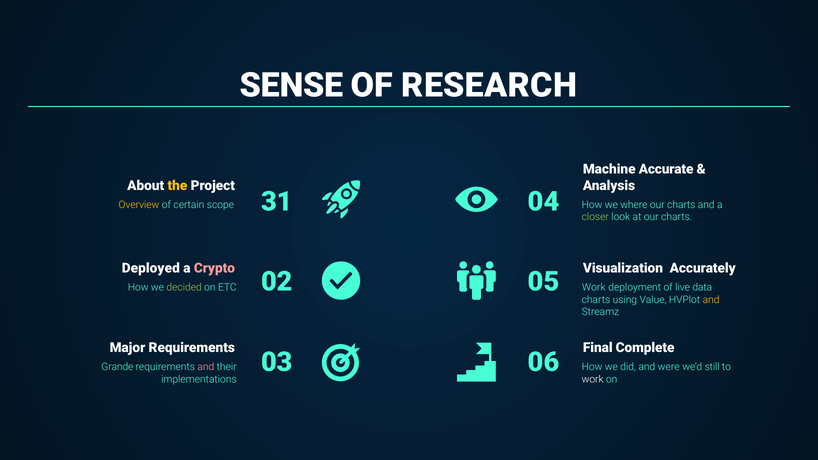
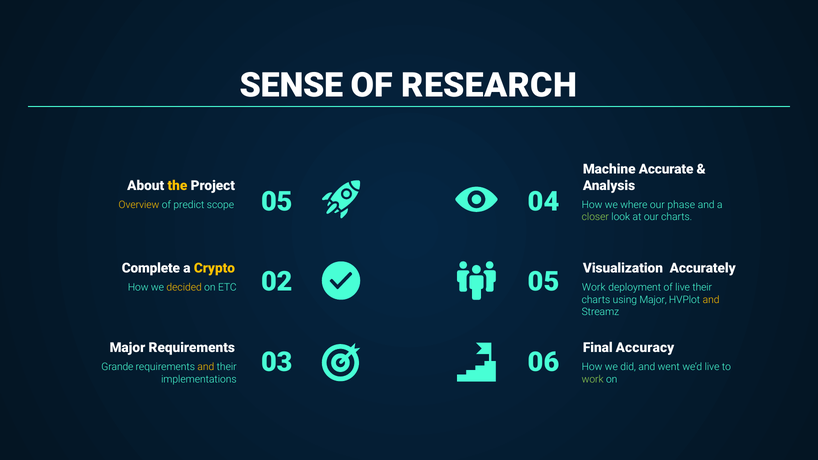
certain: certain -> predict
scope 31: 31 -> 05
charts at (681, 205): charts -> phase
Deployed: Deployed -> Complete
Crypto colour: pink -> yellow
decided colour: light green -> yellow
live data: data -> their
using Value: Value -> Major
Complete: Complete -> Accuracy
and at (206, 367) colour: pink -> yellow
were: were -> went
we’d still: still -> live
work at (593, 379) colour: white -> light green
